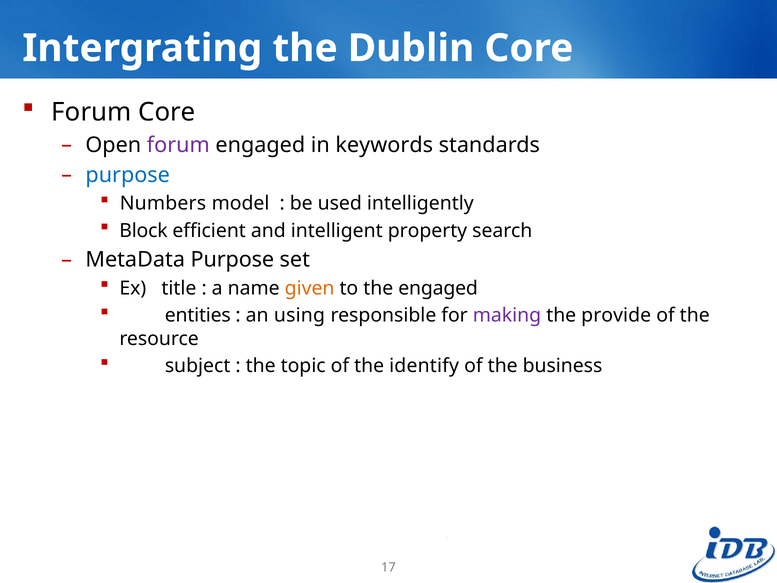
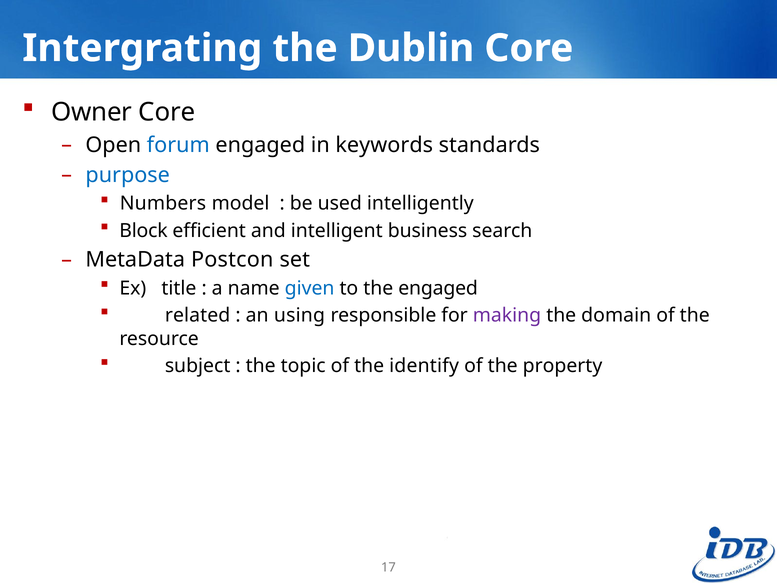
Forum at (92, 112): Forum -> Owner
forum at (178, 145) colour: purple -> blue
property: property -> business
MetaData Purpose: Purpose -> Postcon
given colour: orange -> blue
entities: entities -> related
provide: provide -> domain
business: business -> property
